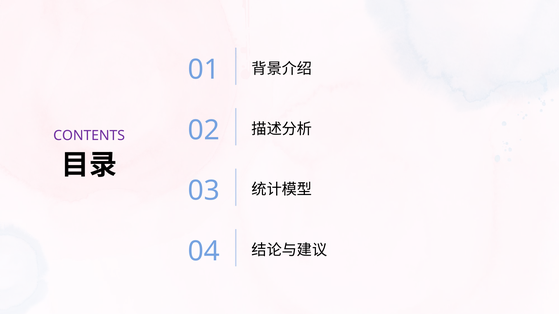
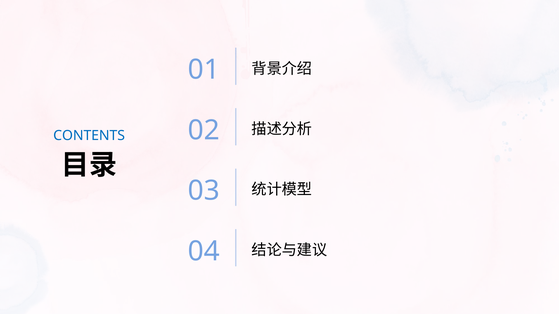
CONTENTS colour: purple -> blue
